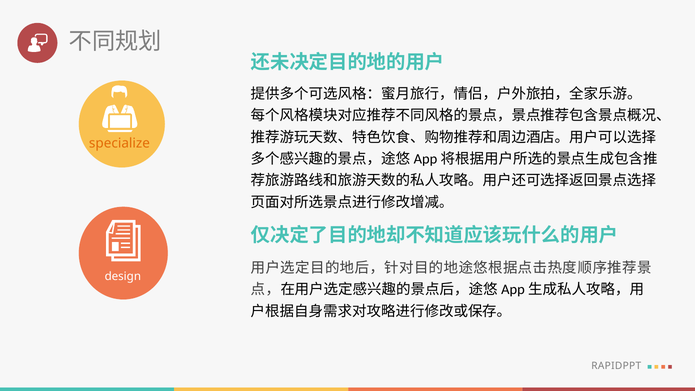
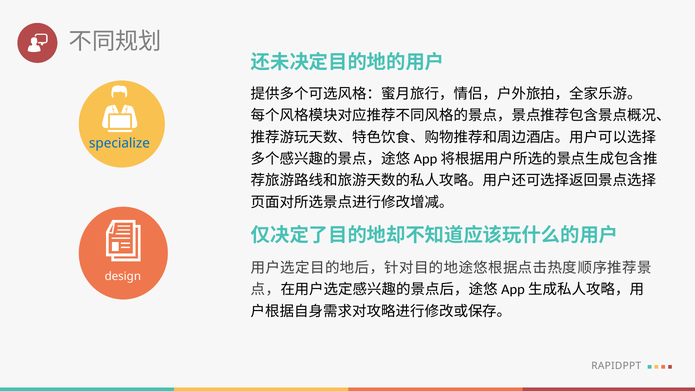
specialize colour: orange -> blue
